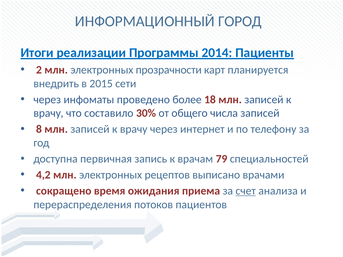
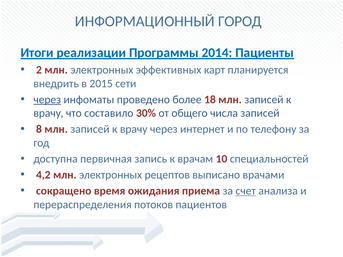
прозрачности: прозрачности -> эффективных
через at (47, 100) underline: none -> present
79: 79 -> 10
